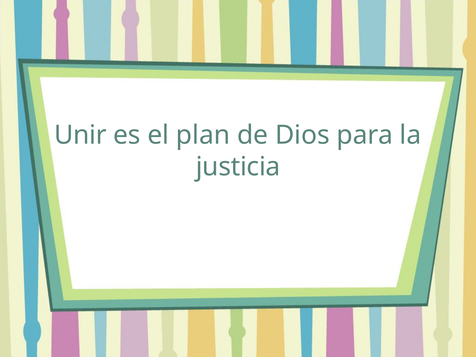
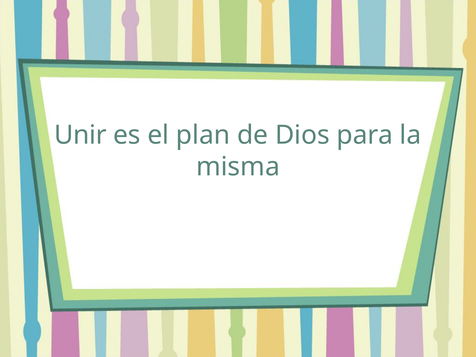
justicia: justicia -> misma
